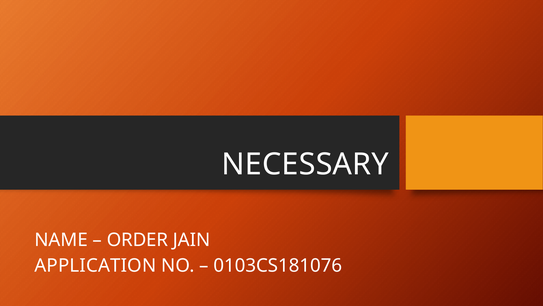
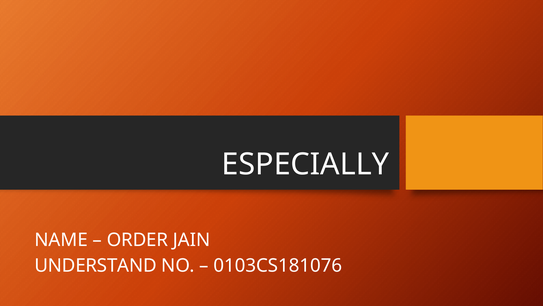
NECESSARY: NECESSARY -> ESPECIALLY
APPLICATION: APPLICATION -> UNDERSTAND
